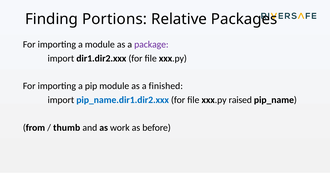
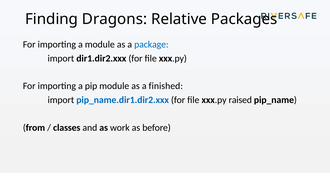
Portions: Portions -> Dragons
package colour: purple -> blue
thumb: thumb -> classes
